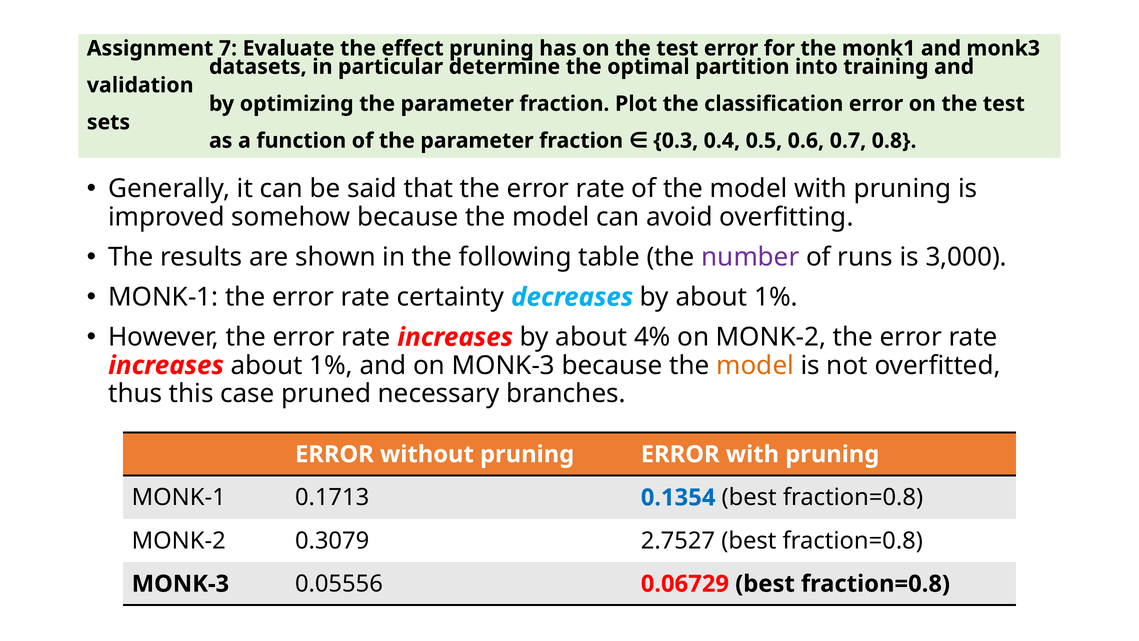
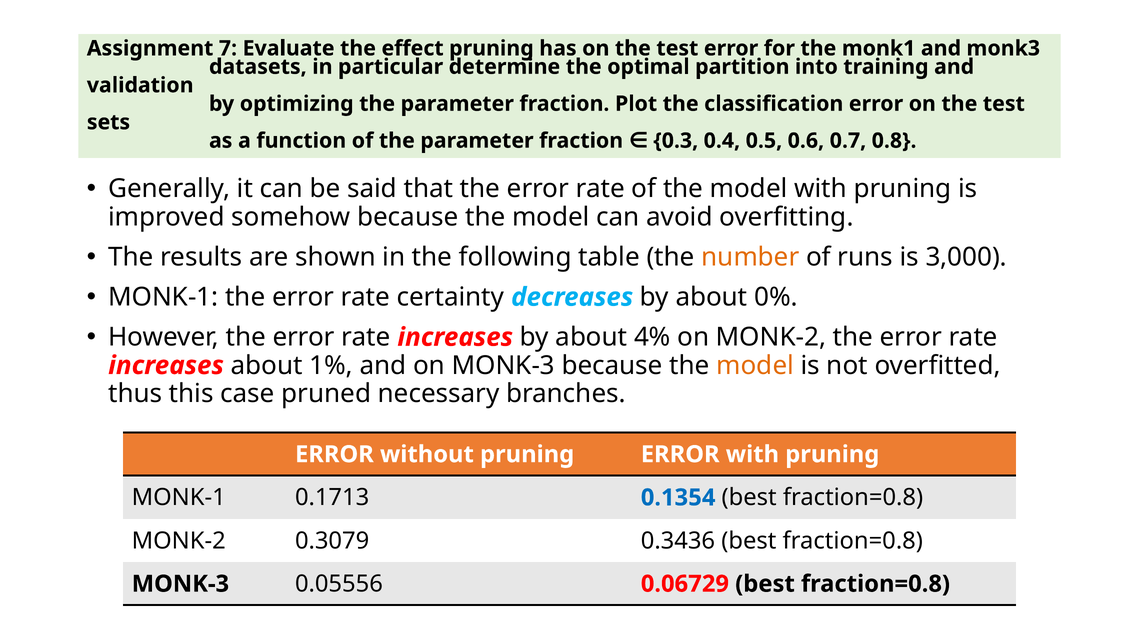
number colour: purple -> orange
by about 1%: 1% -> 0%
2.7527: 2.7527 -> 0.3436
